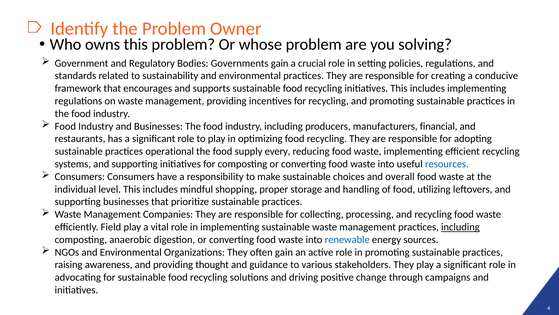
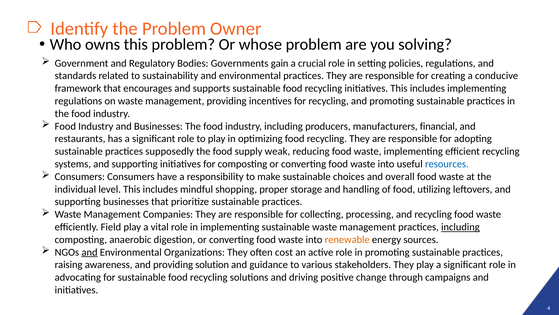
operational: operational -> supposedly
every: every -> weak
renewable colour: blue -> orange
and at (89, 252) underline: none -> present
often gain: gain -> cost
thought: thought -> solution
